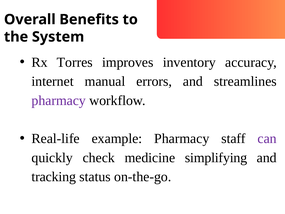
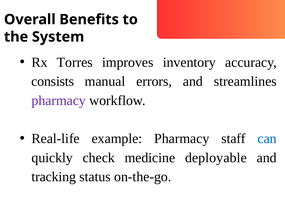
internet: internet -> consists
can colour: purple -> blue
simplifying: simplifying -> deployable
